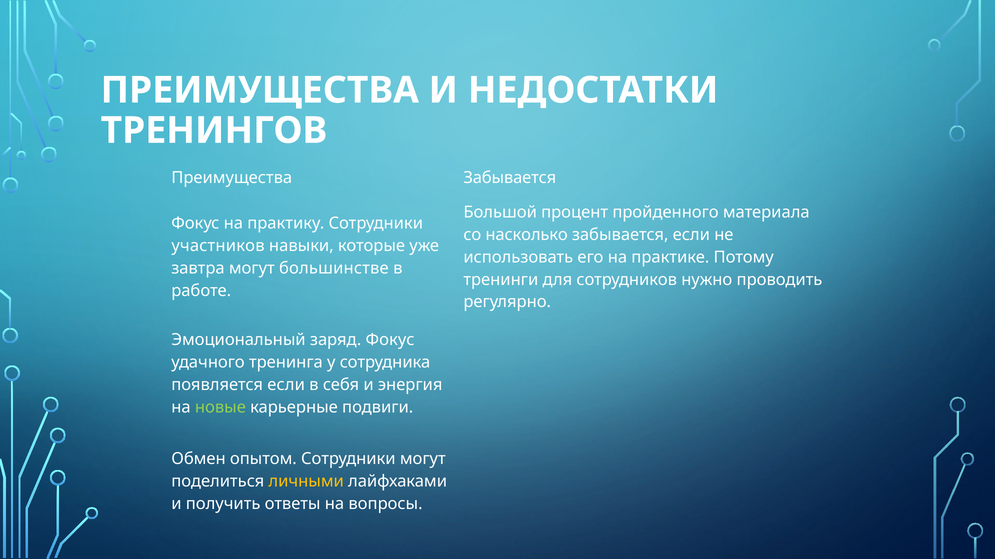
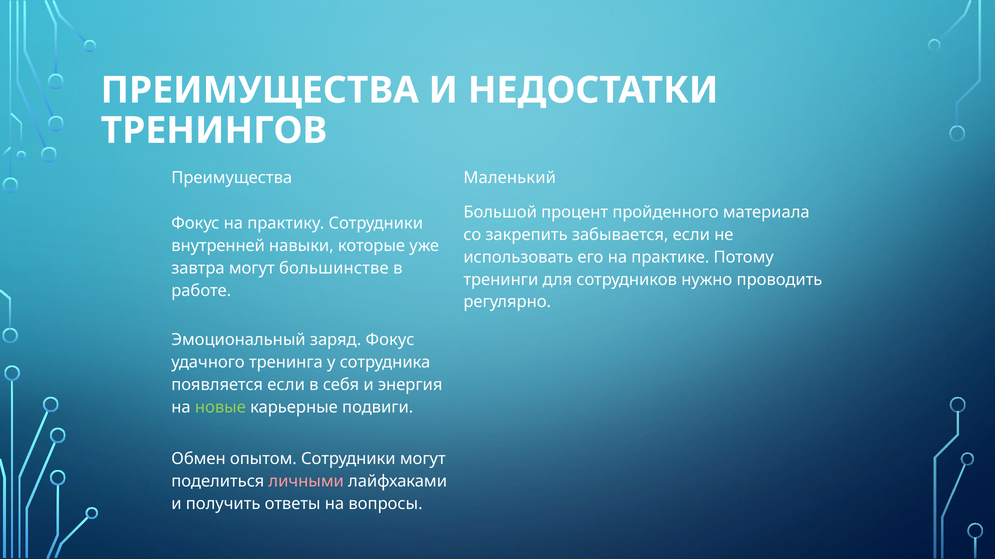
Преимущества Забывается: Забывается -> Маленький
насколько: насколько -> закрепить
участников: участников -> внутренней
личными colour: yellow -> pink
